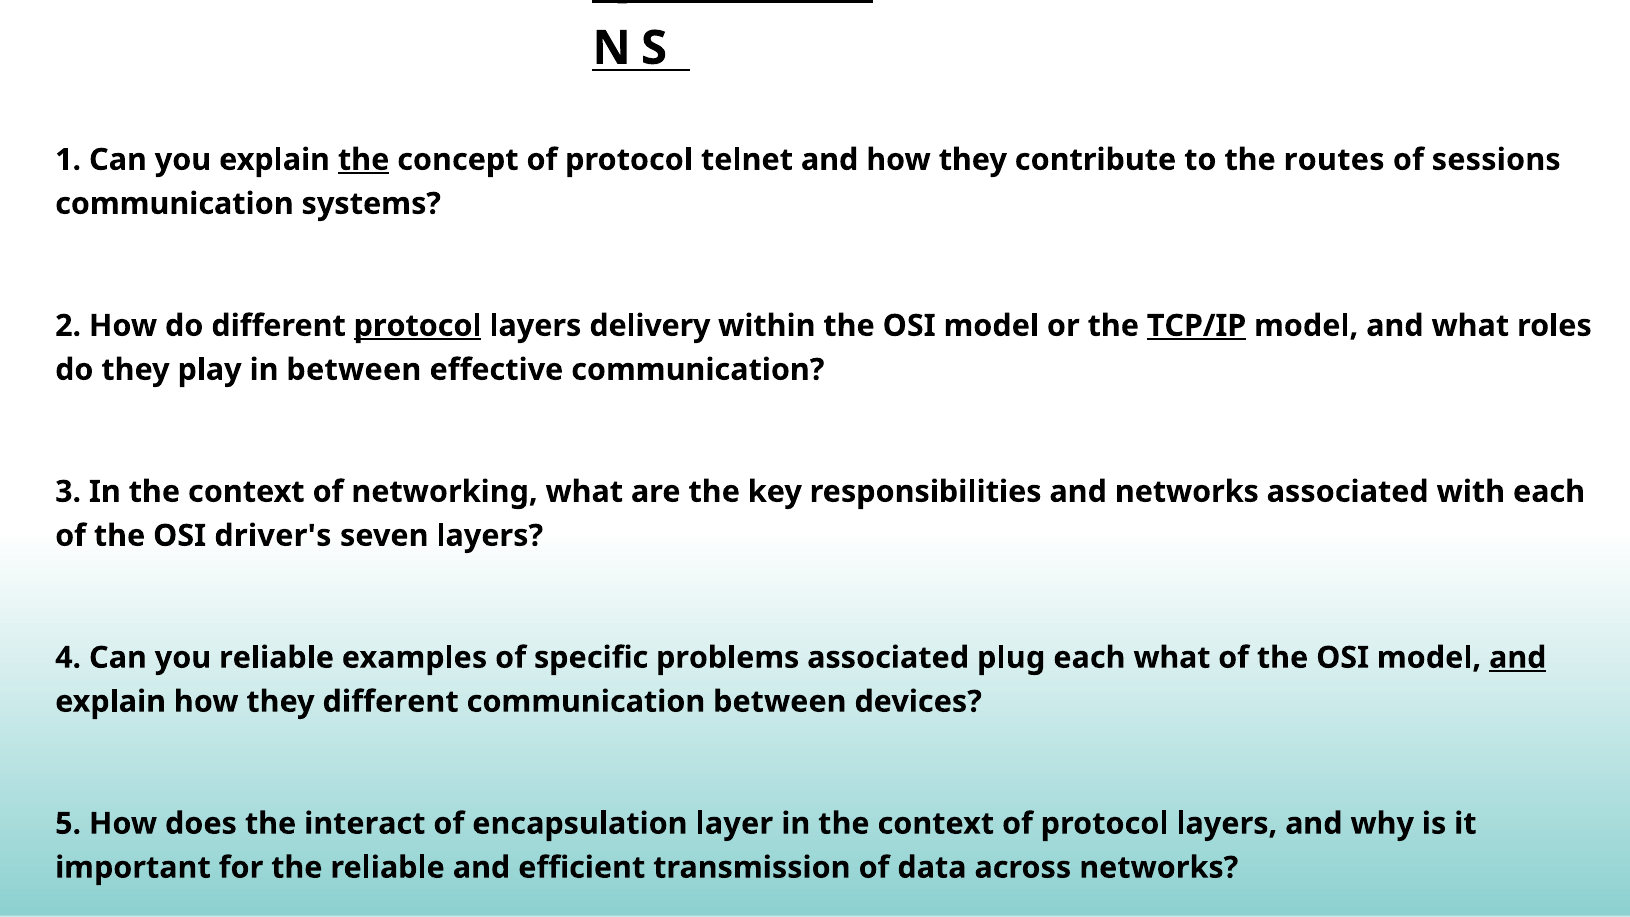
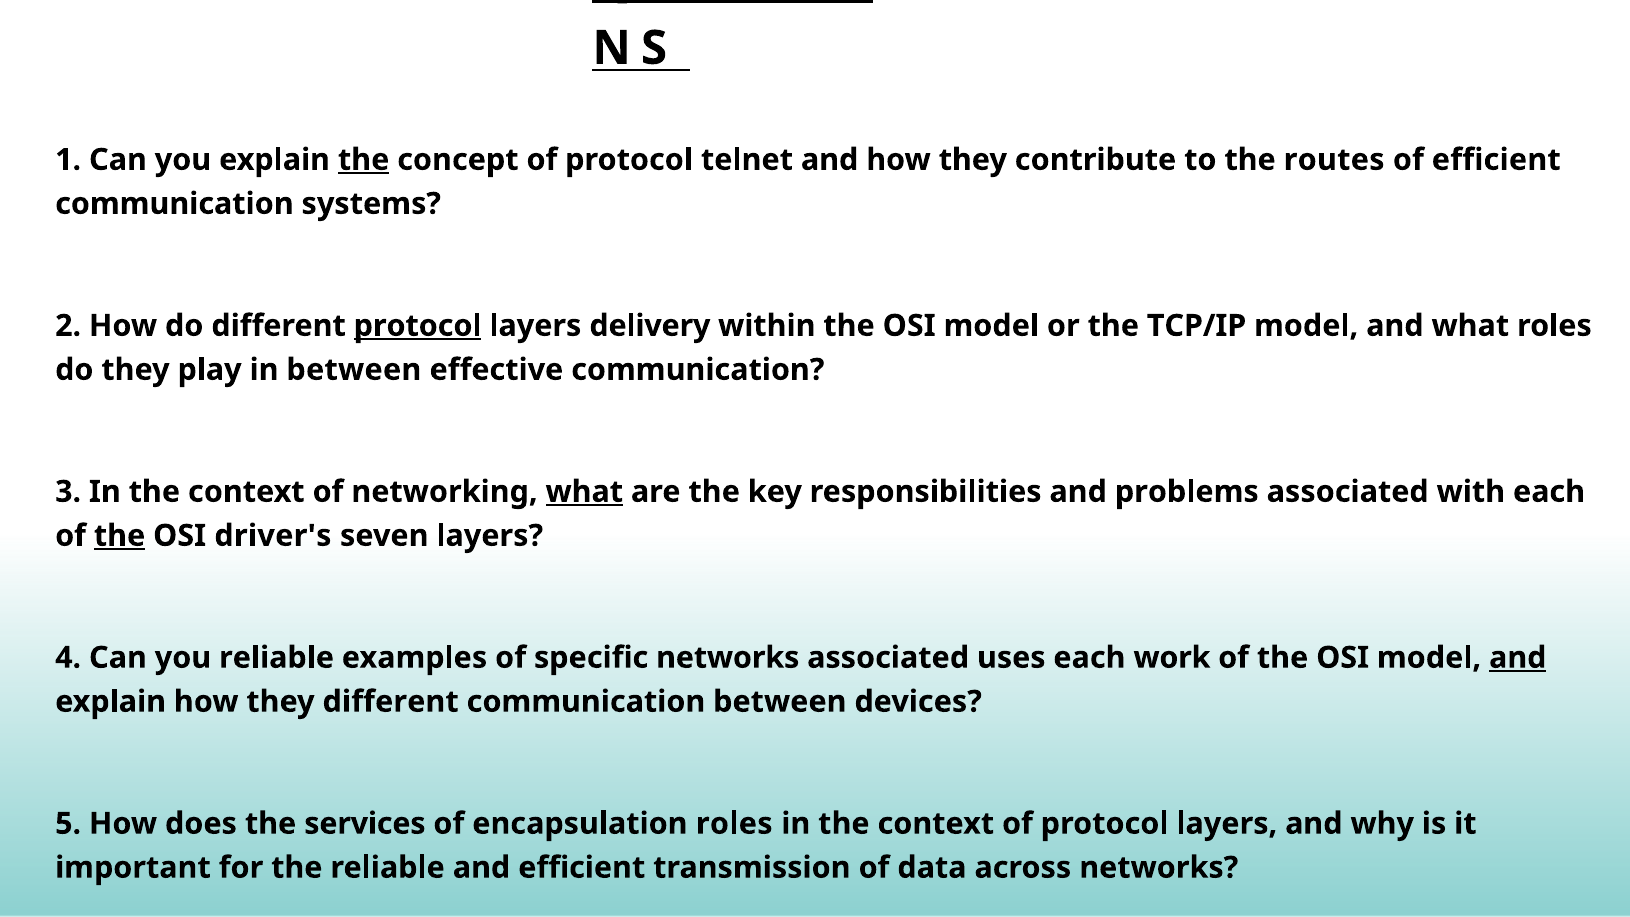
of sessions: sessions -> efficient
TCP/IP underline: present -> none
what at (584, 492) underline: none -> present
and networks: networks -> problems
the at (120, 536) underline: none -> present
specific problems: problems -> networks
plug: plug -> uses
each what: what -> work
interact: interact -> services
encapsulation layer: layer -> roles
